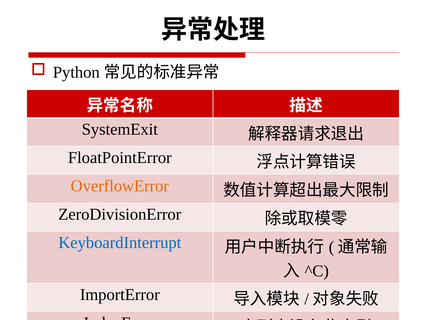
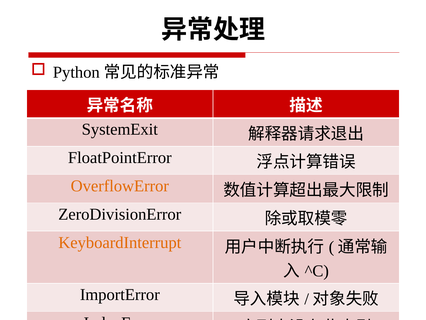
KeyboardInterrupt colour: blue -> orange
